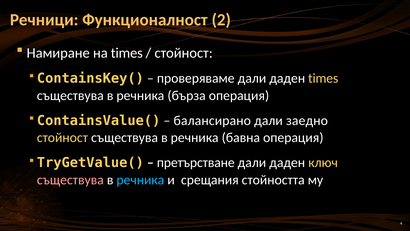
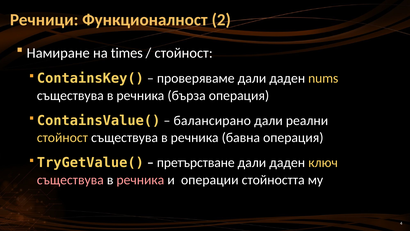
даден times: times -> nums
заедно: заедно -> реални
речника at (140, 180) colour: light blue -> pink
срещания: срещания -> операции
